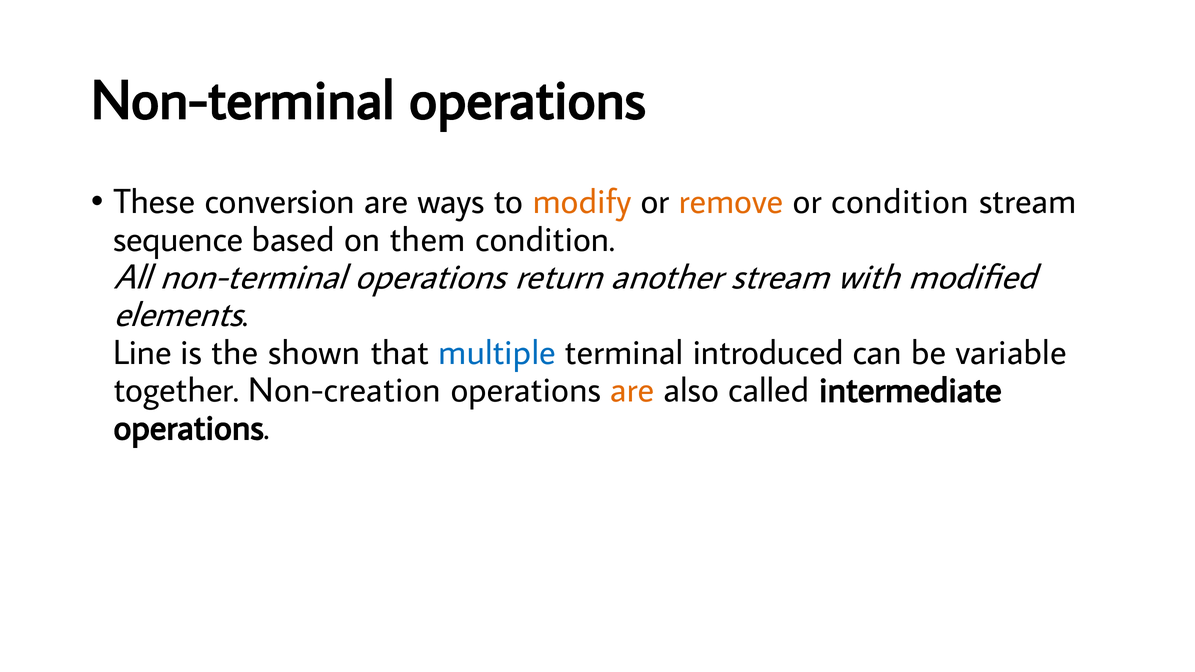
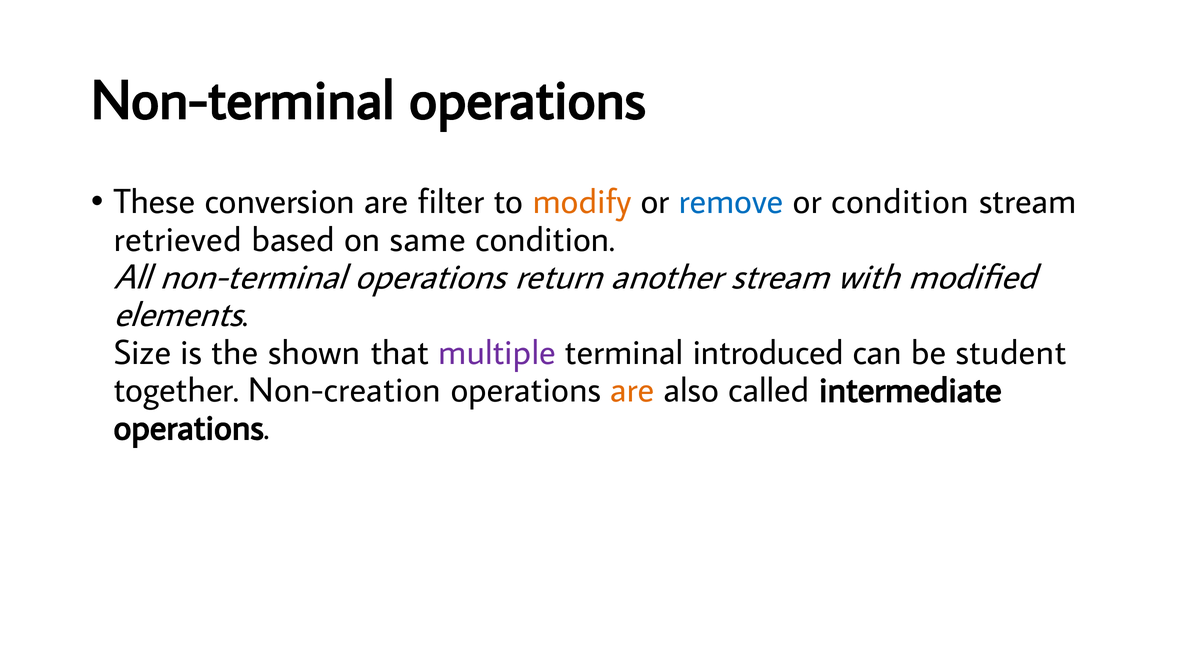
ways: ways -> filter
remove colour: orange -> blue
sequence: sequence -> retrieved
them: them -> same
Line: Line -> Size
multiple colour: blue -> purple
variable: variable -> student
